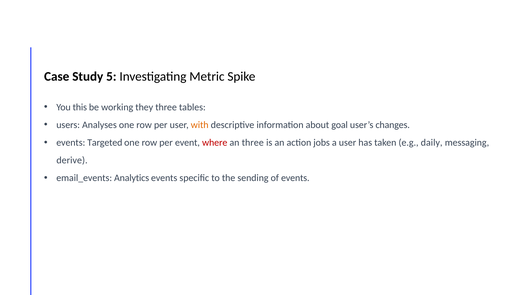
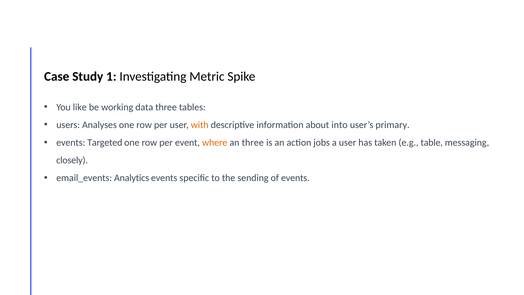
5: 5 -> 1
this: this -> like
they: they -> data
goal: goal -> into
changes: changes -> primary
where colour: red -> orange
daily: daily -> table
derive: derive -> closely
